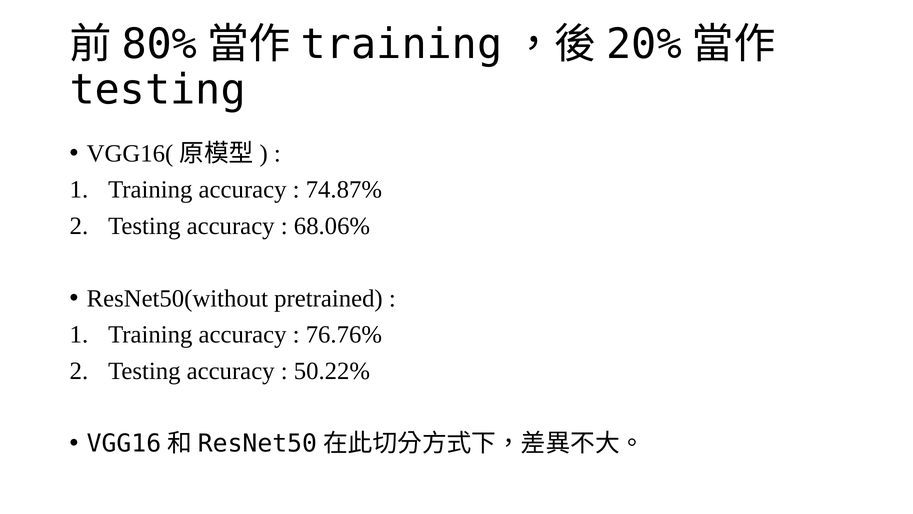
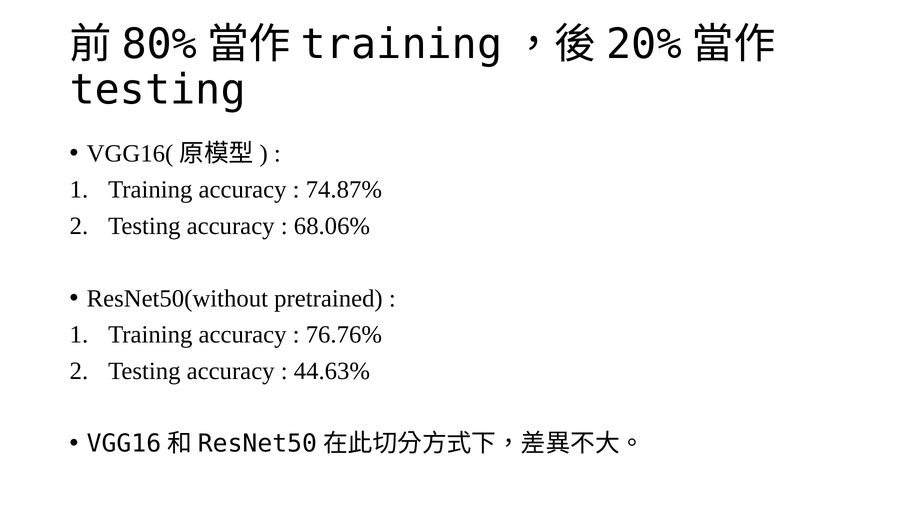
50.22%: 50.22% -> 44.63%
